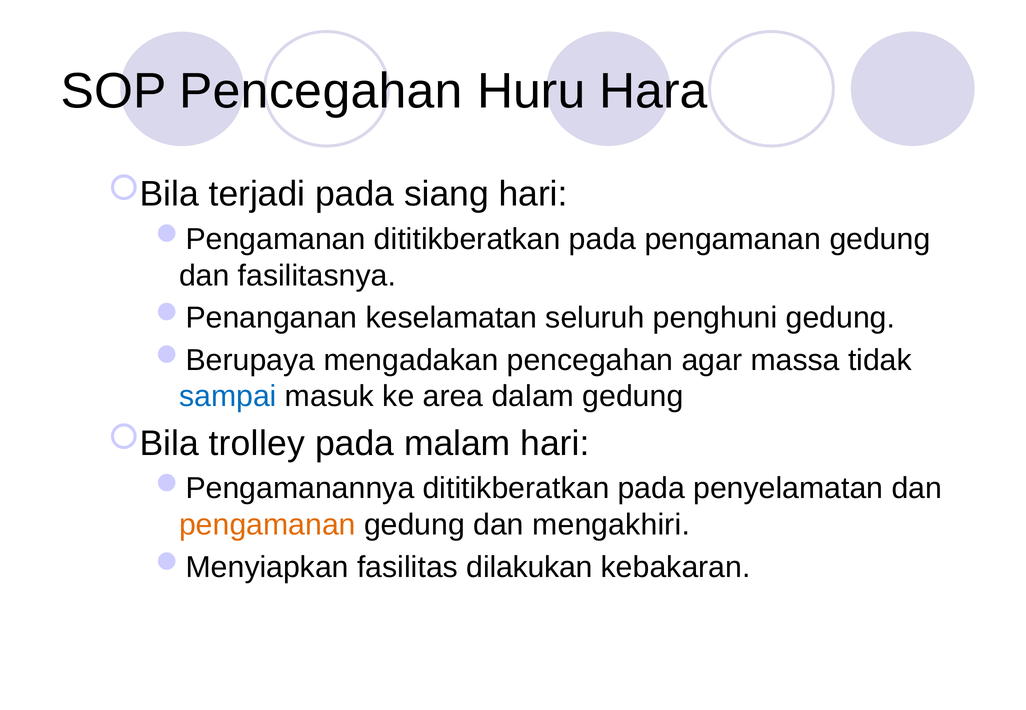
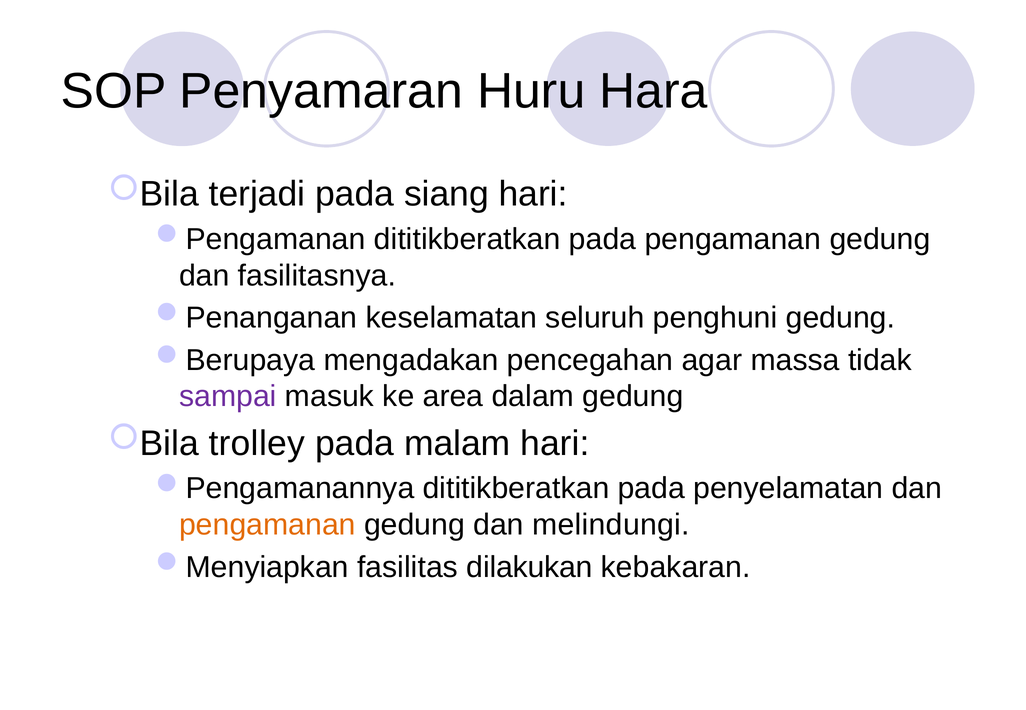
SOP Pencegahan: Pencegahan -> Penyamaran
sampai colour: blue -> purple
mengakhiri: mengakhiri -> melindungi
